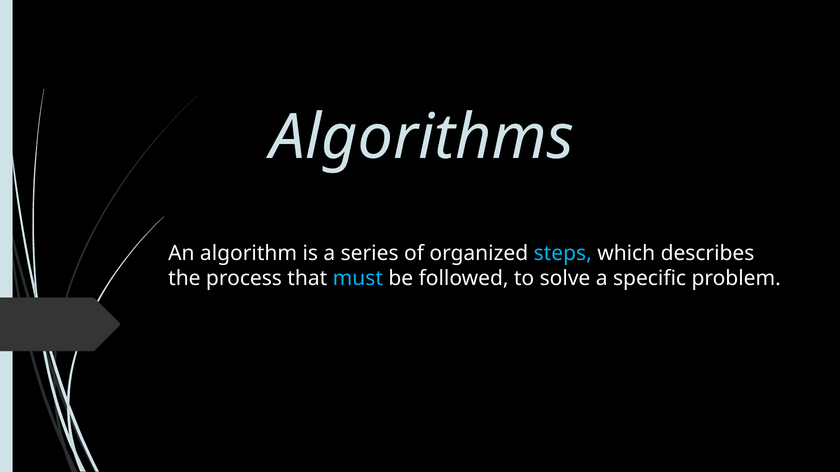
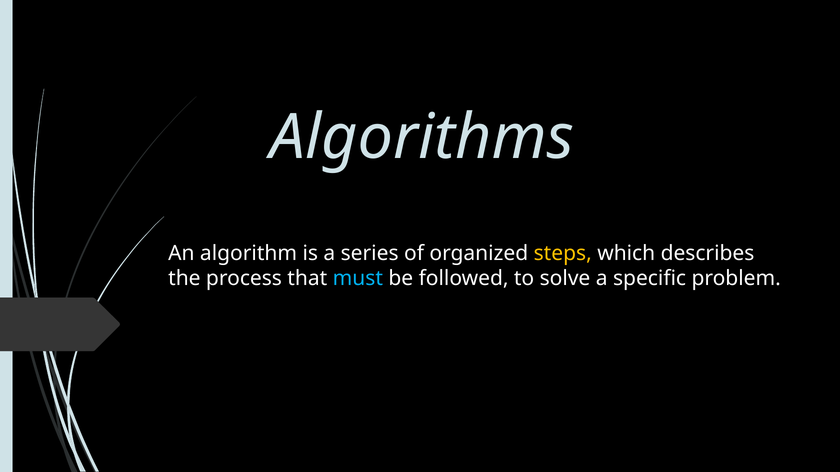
steps colour: light blue -> yellow
